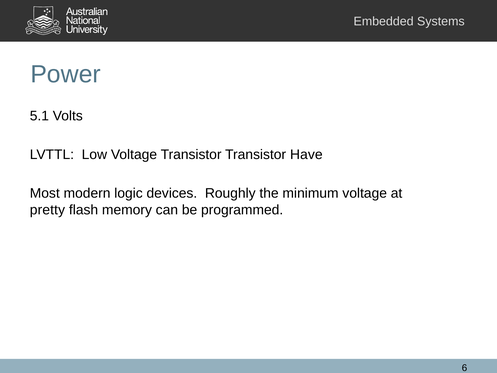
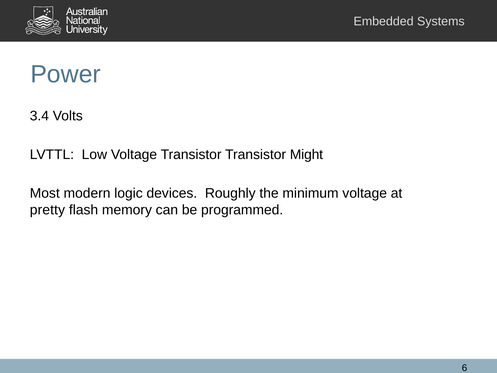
5.1: 5.1 -> 3.4
Have: Have -> Might
